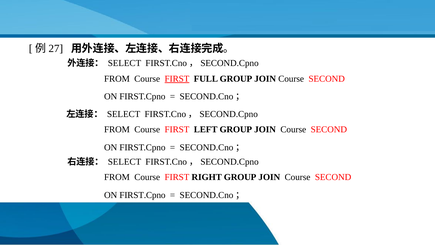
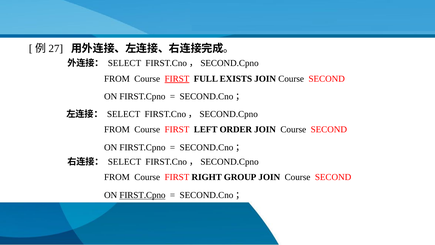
FULL GROUP: GROUP -> EXISTS
LEFT GROUP: GROUP -> ORDER
FIRST.Cpno at (142, 195) underline: none -> present
